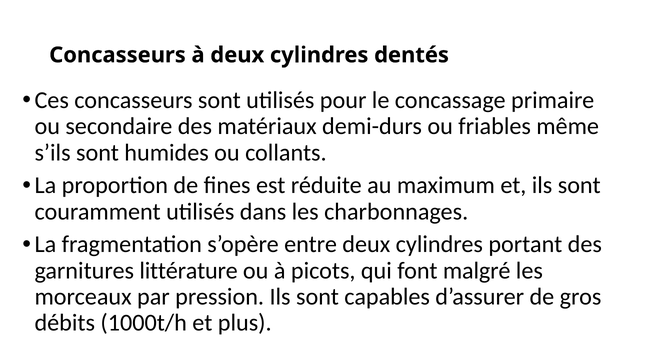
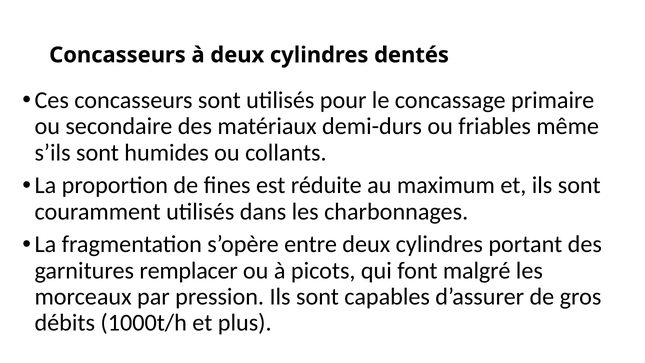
littérature: littérature -> remplacer
